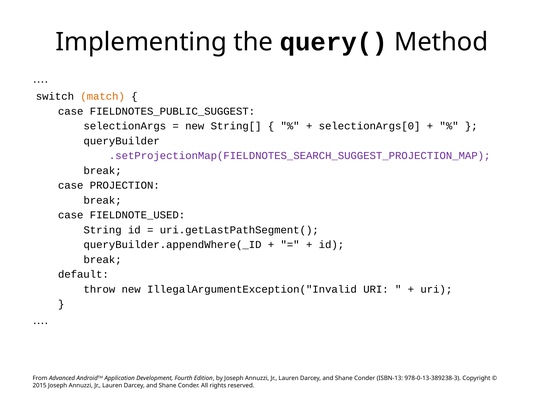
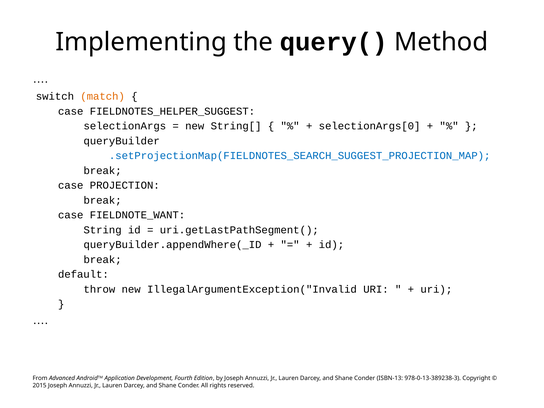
FIELDNOTES_PUBLIC_SUGGEST: FIELDNOTES_PUBLIC_SUGGEST -> FIELDNOTES_HELPER_SUGGEST
.setProjectionMap(FIELDNOTES_SEARCH_SUGGEST_PROJECTION_MAP colour: purple -> blue
FIELDNOTE_USED: FIELDNOTE_USED -> FIELDNOTE_WANT
